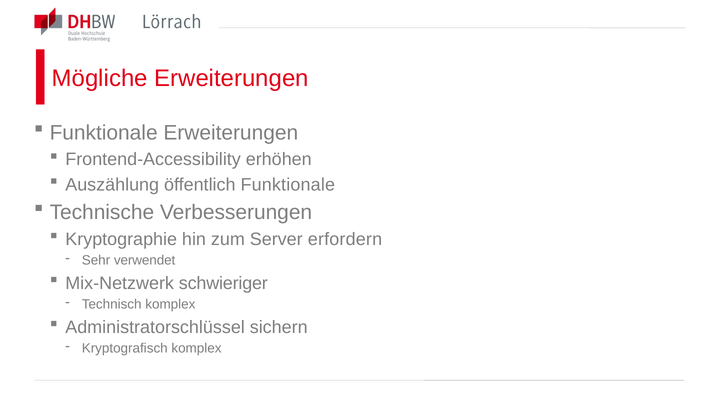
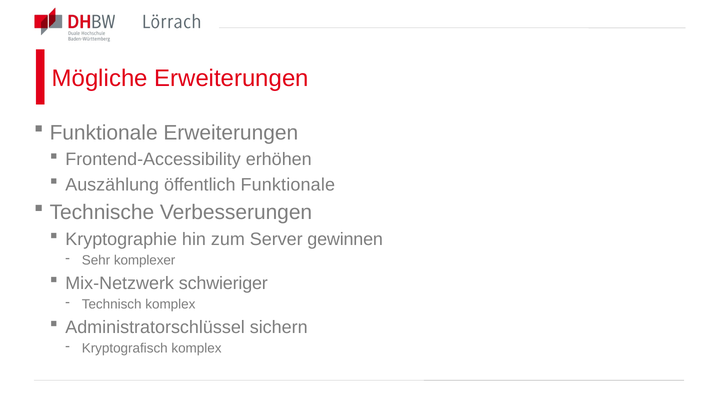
erfordern: erfordern -> gewinnen
verwendet: verwendet -> komplexer
